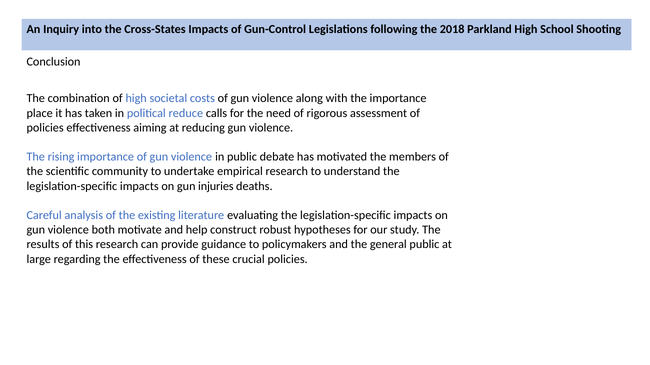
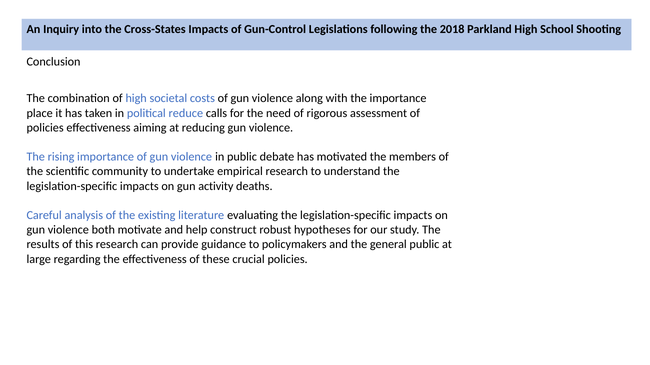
injuries: injuries -> activity
